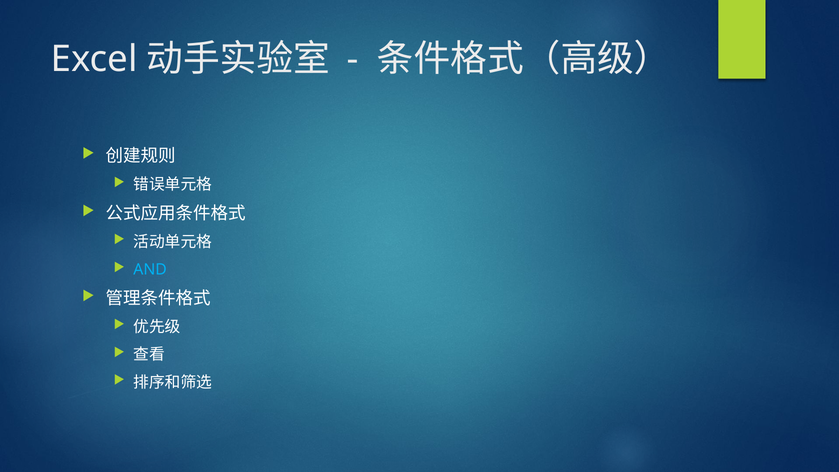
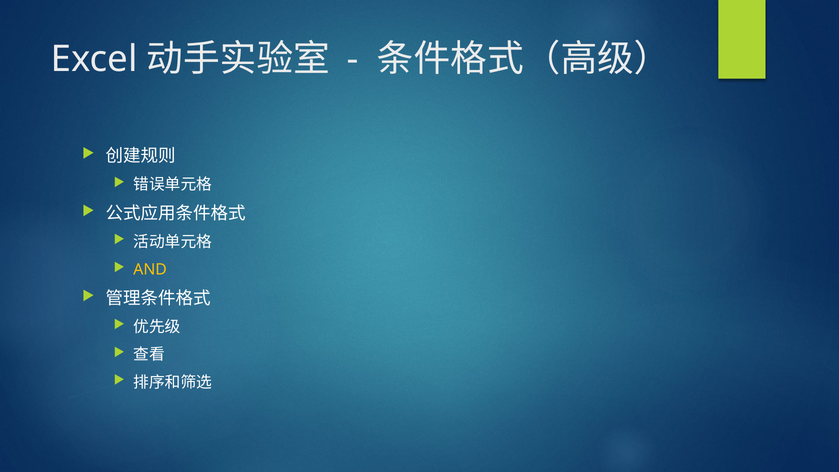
AND colour: light blue -> yellow
